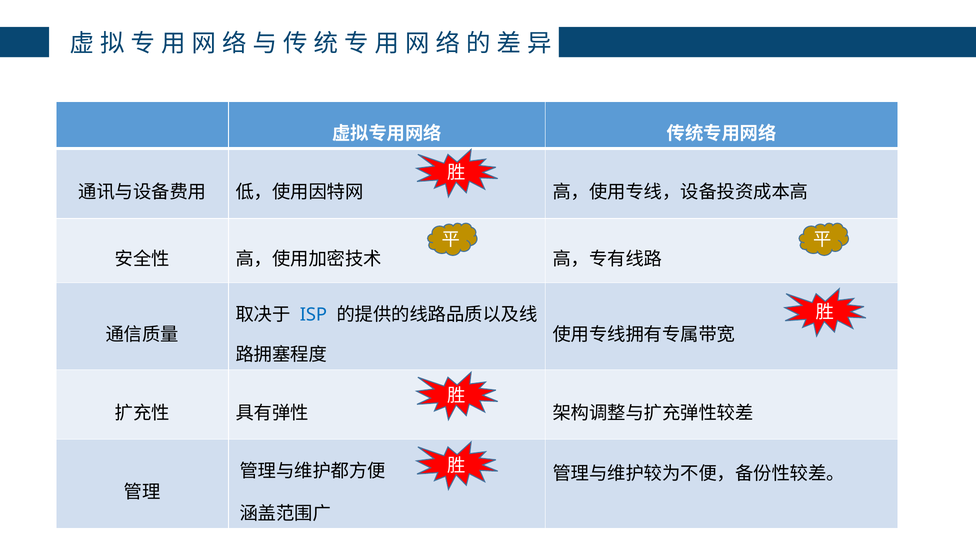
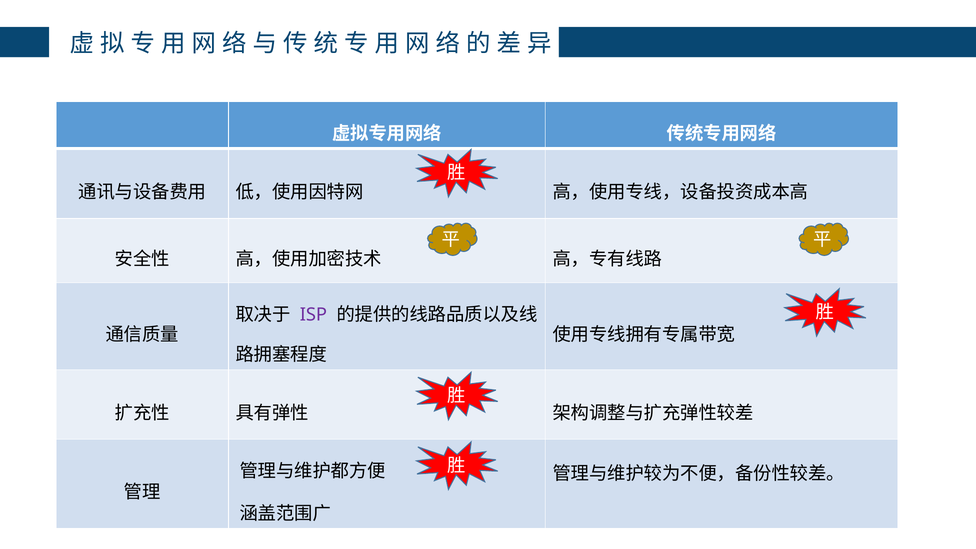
ISP colour: blue -> purple
